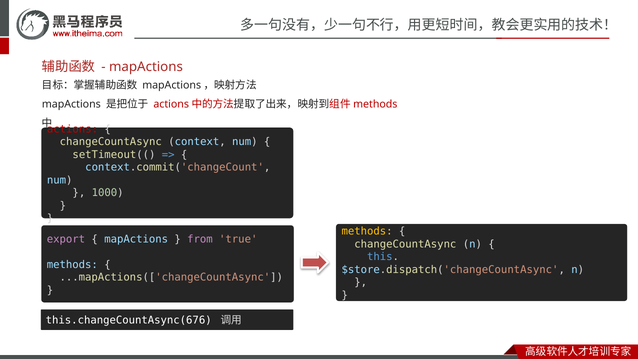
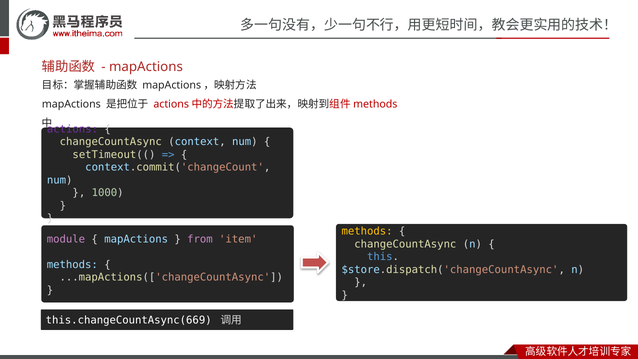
actions colour: red -> purple
export: export -> module
true: true -> item
this.changeCountAsync(676: this.changeCountAsync(676 -> this.changeCountAsync(669
